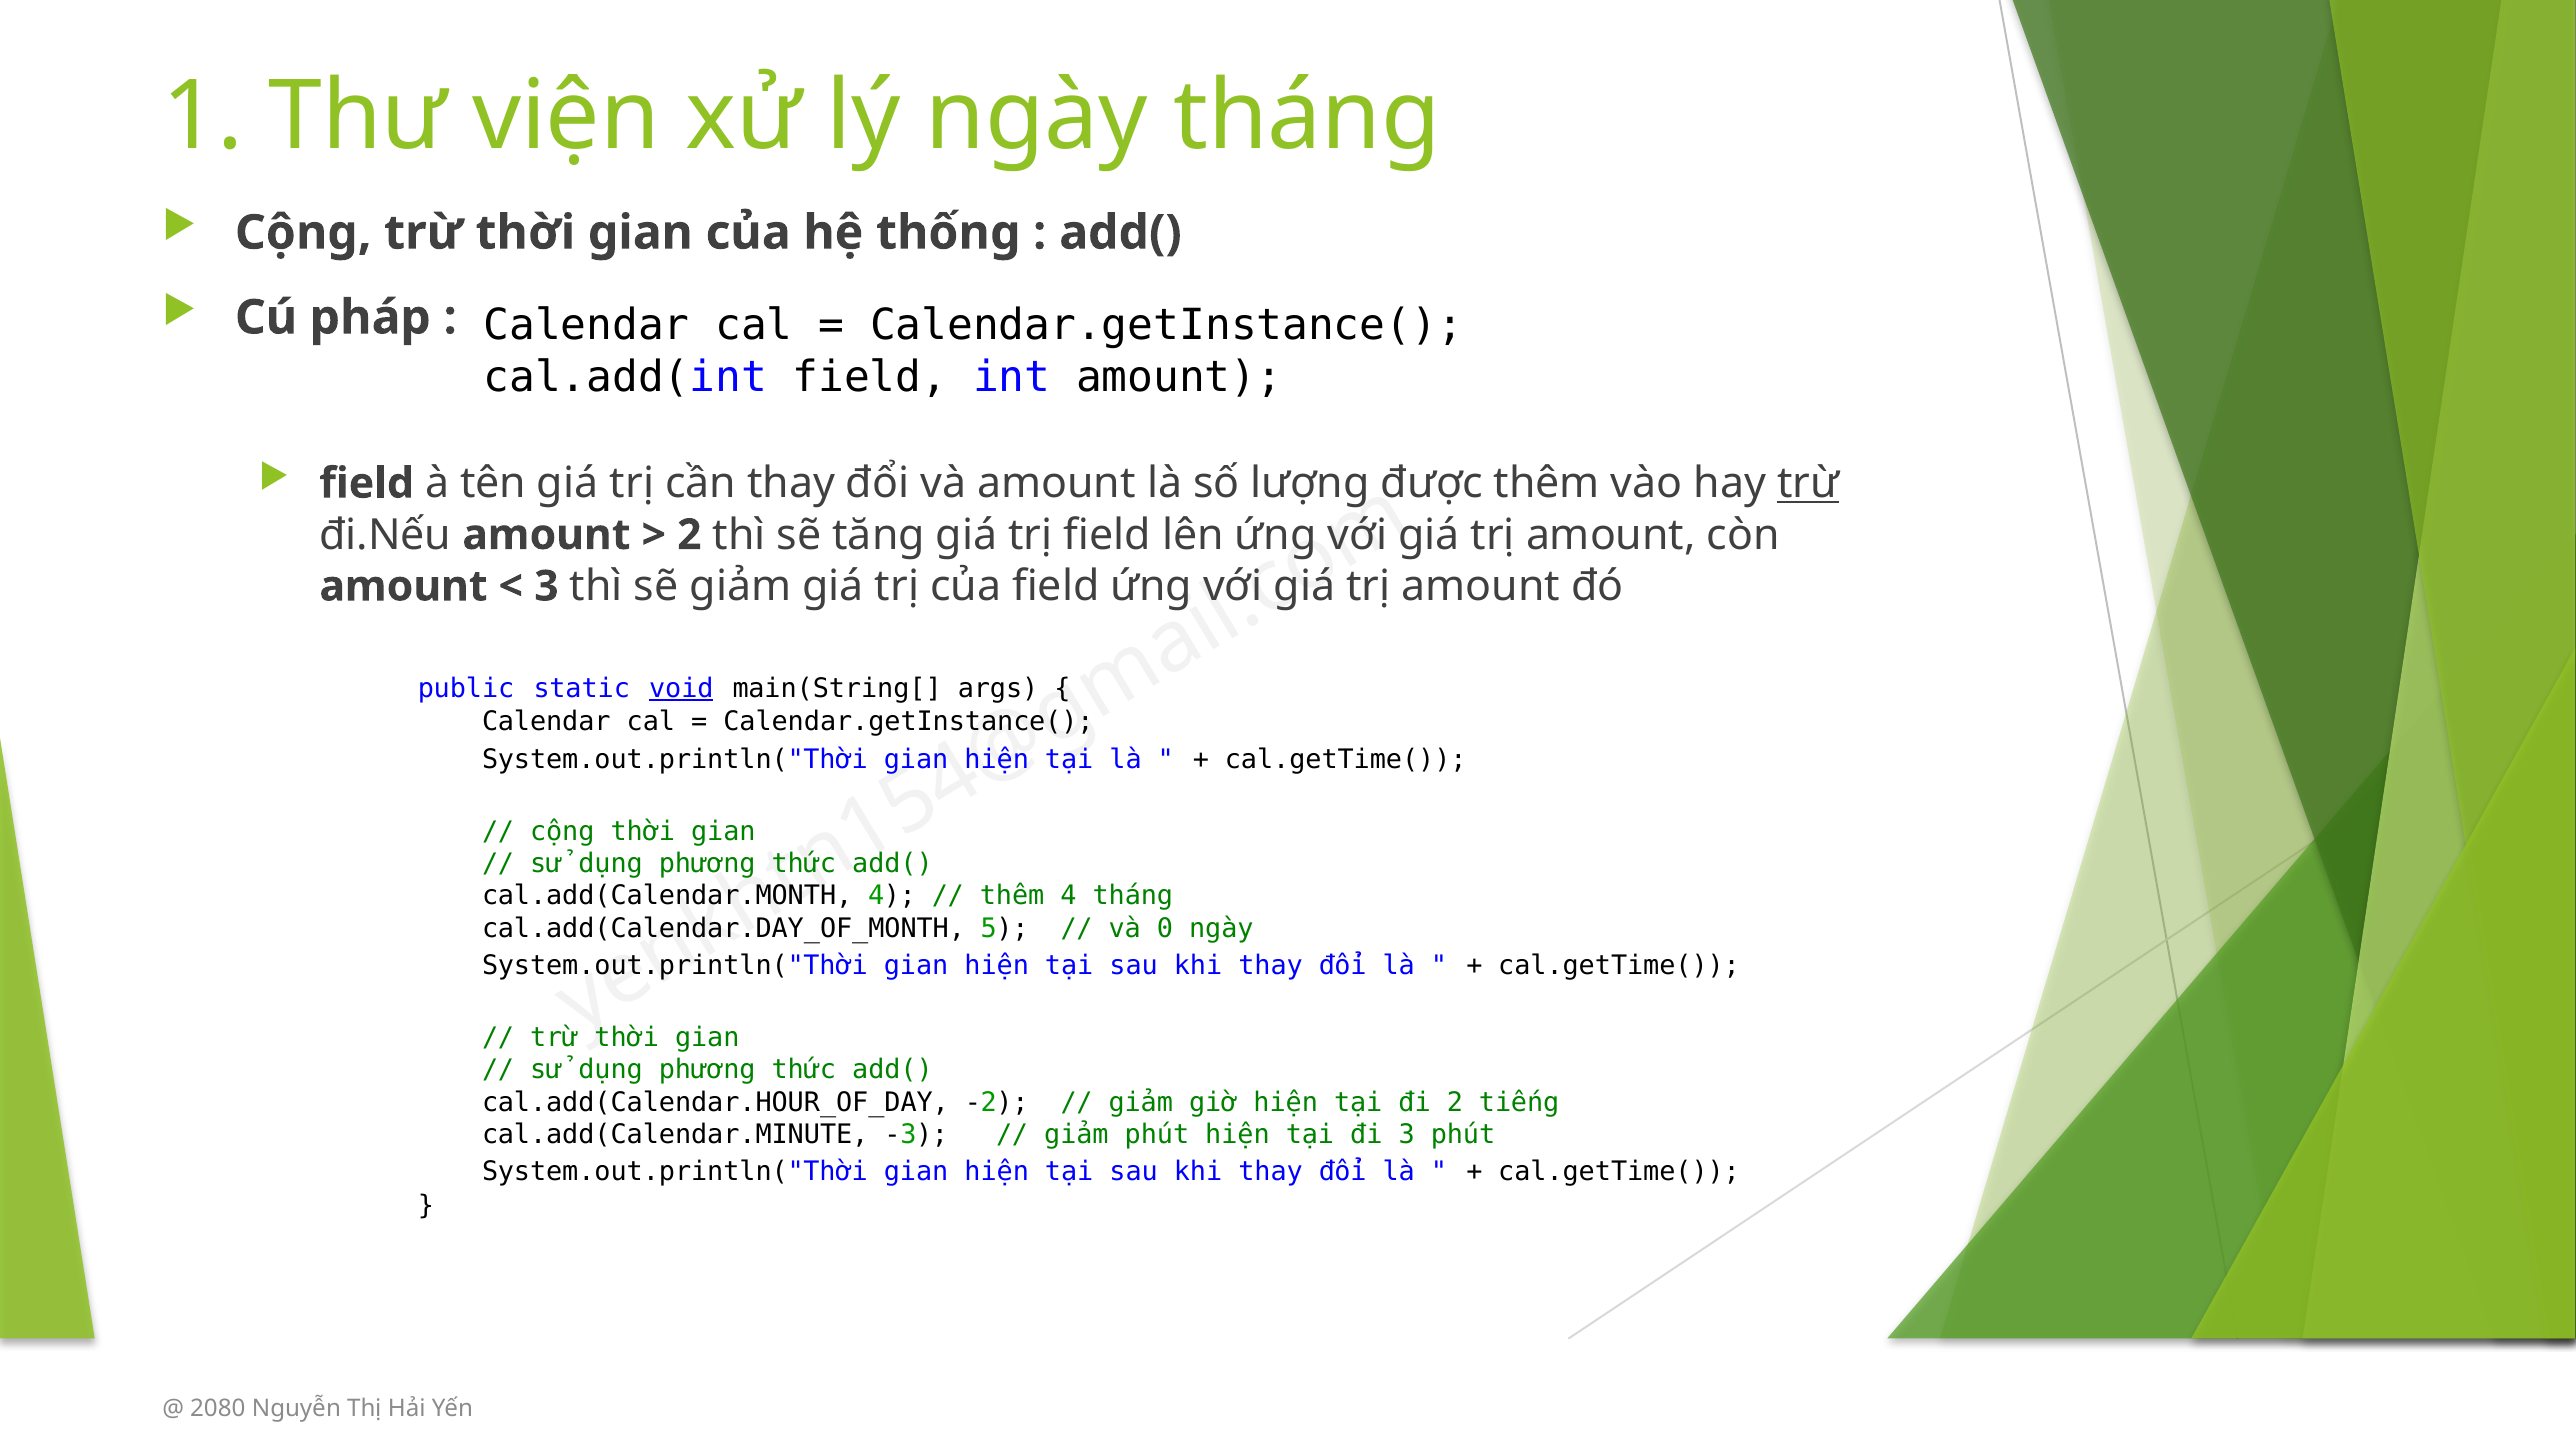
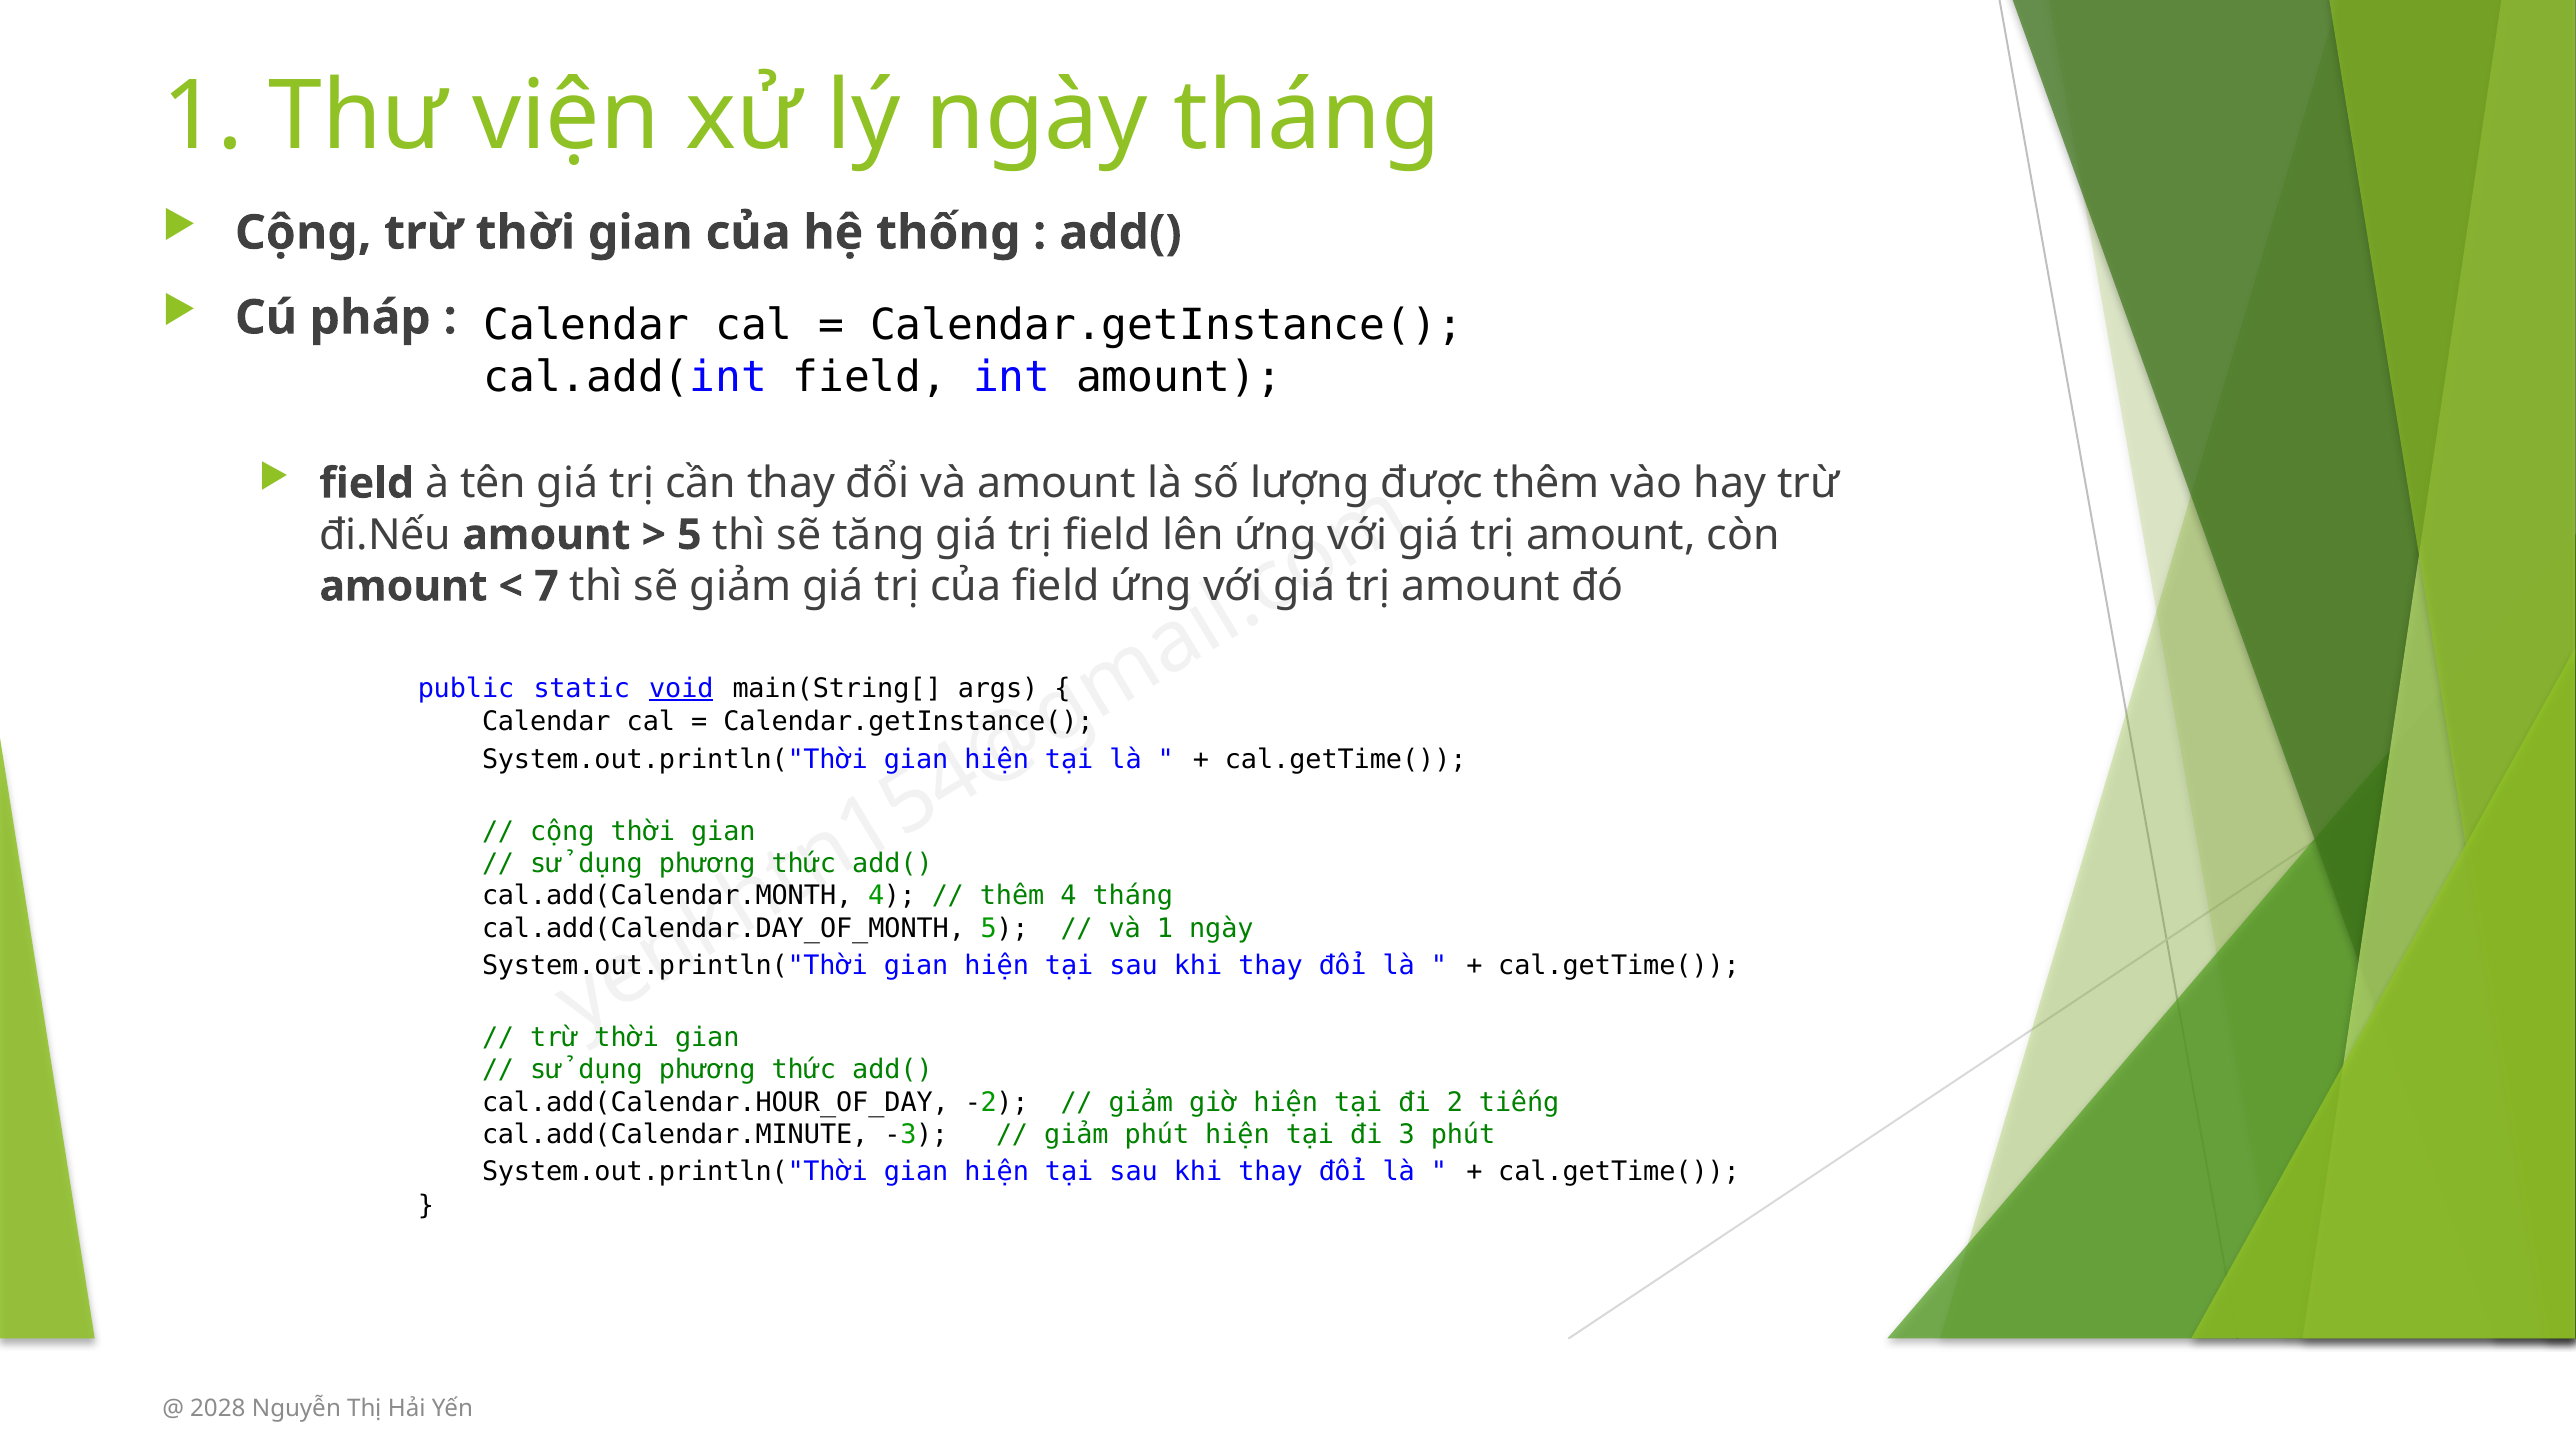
trừ at (1808, 484) underline: present -> none
2 at (689, 535): 2 -> 5
3 at (546, 586): 3 -> 7
và 0: 0 -> 1
2080: 2080 -> 2028
